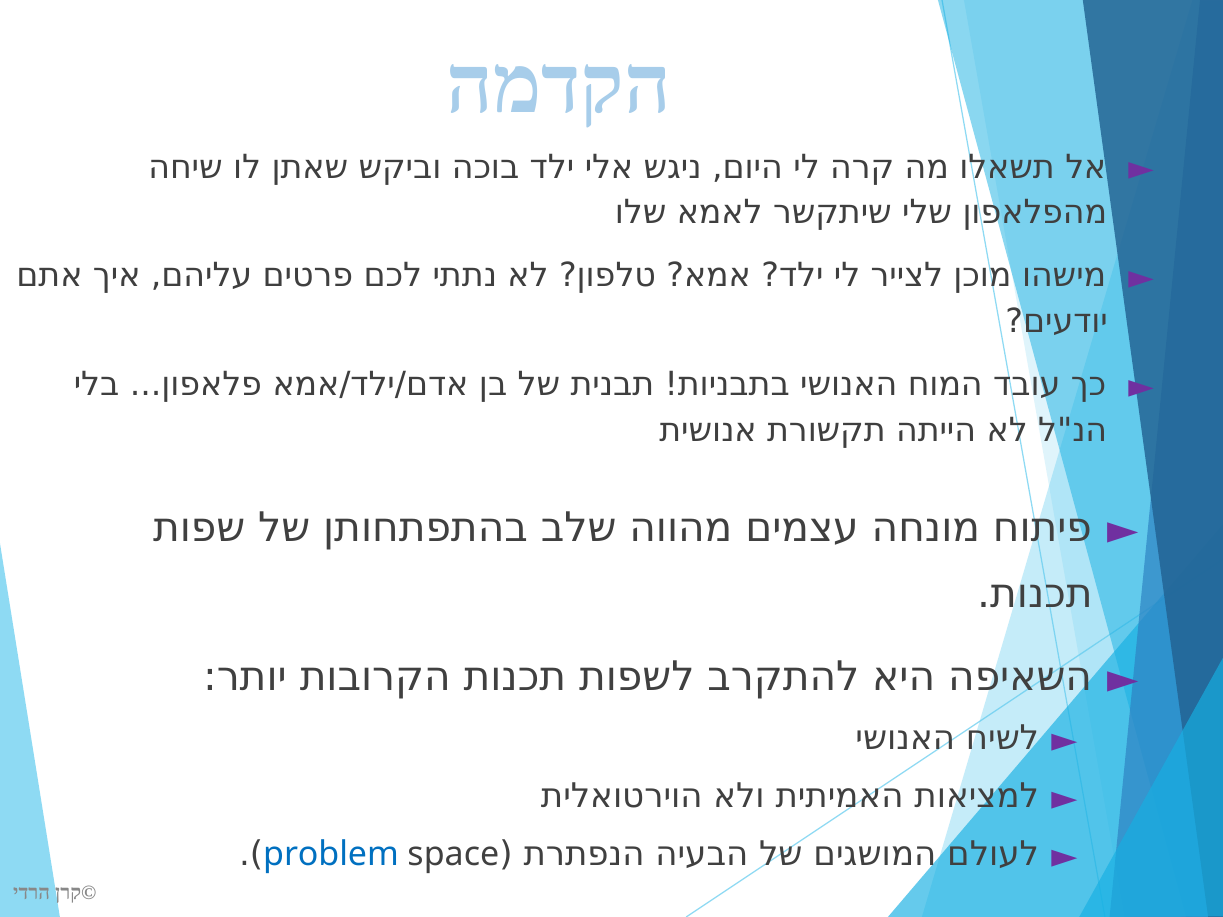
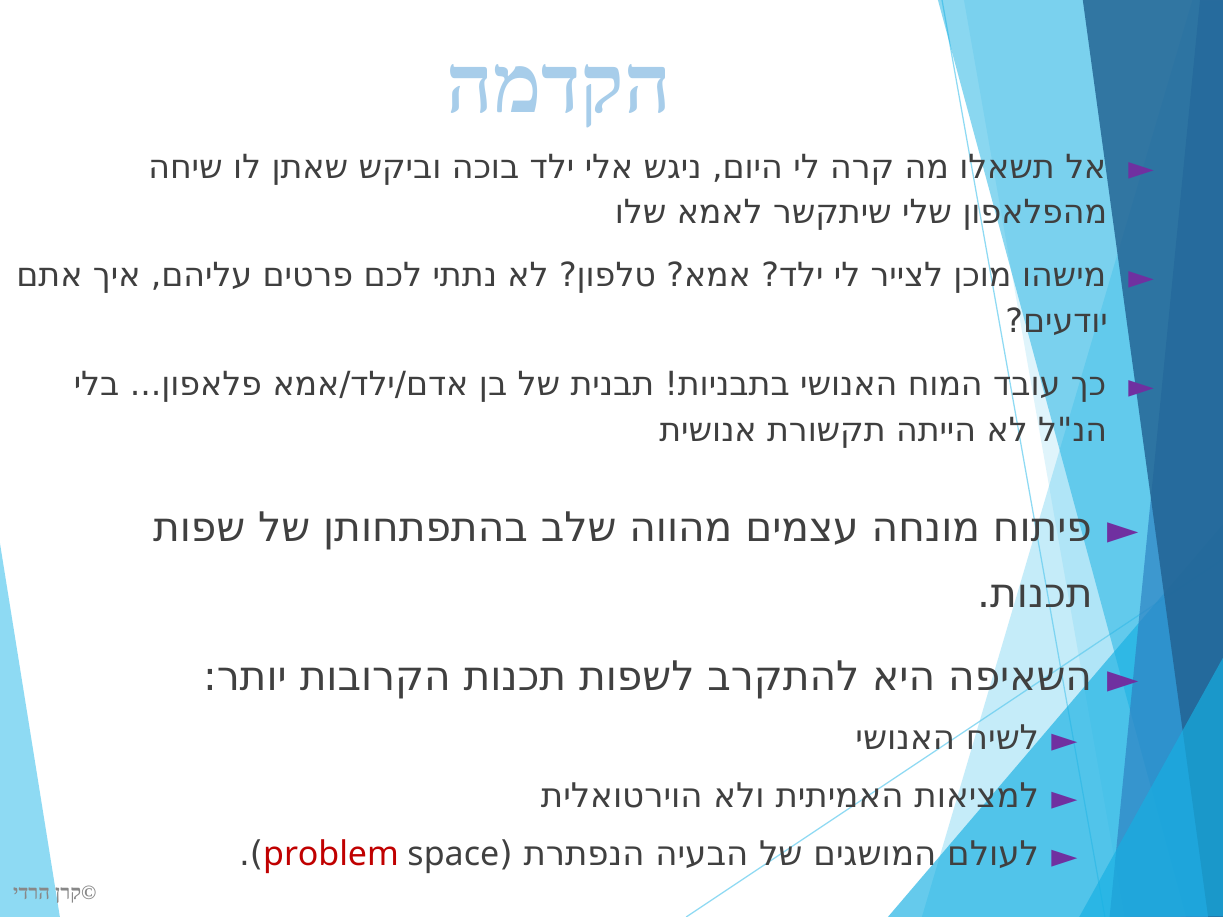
problem colour: blue -> red
